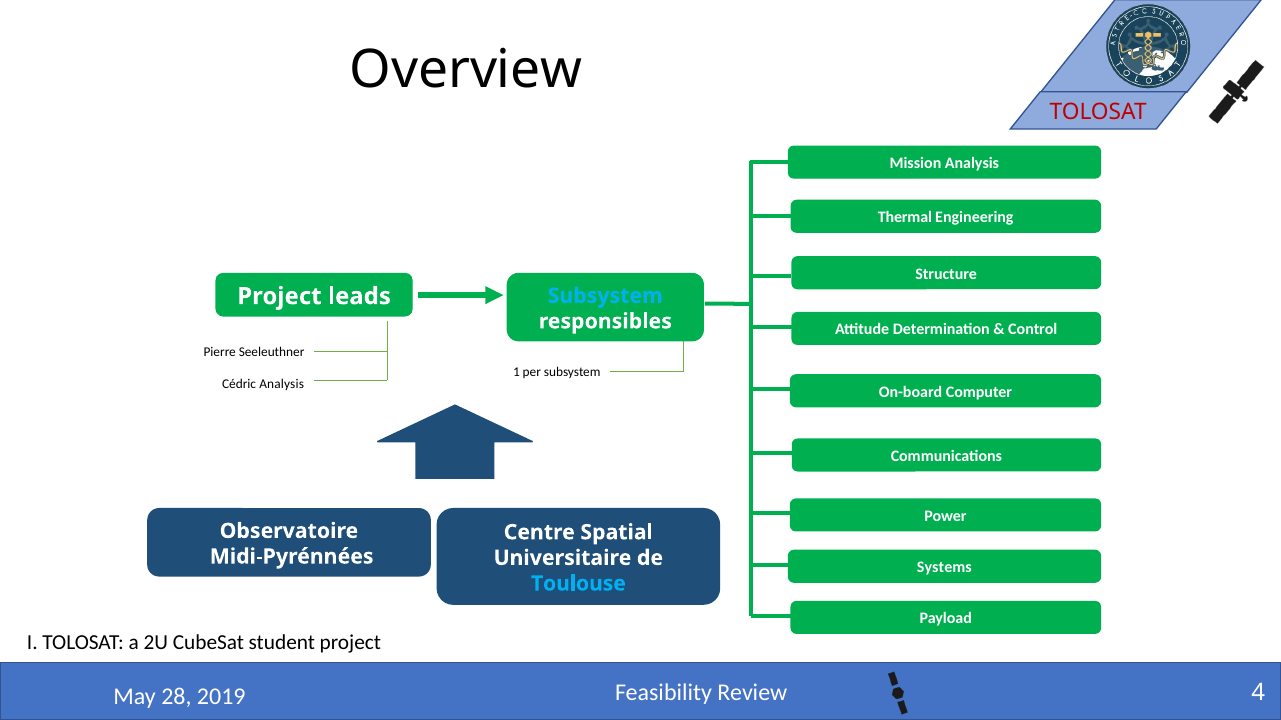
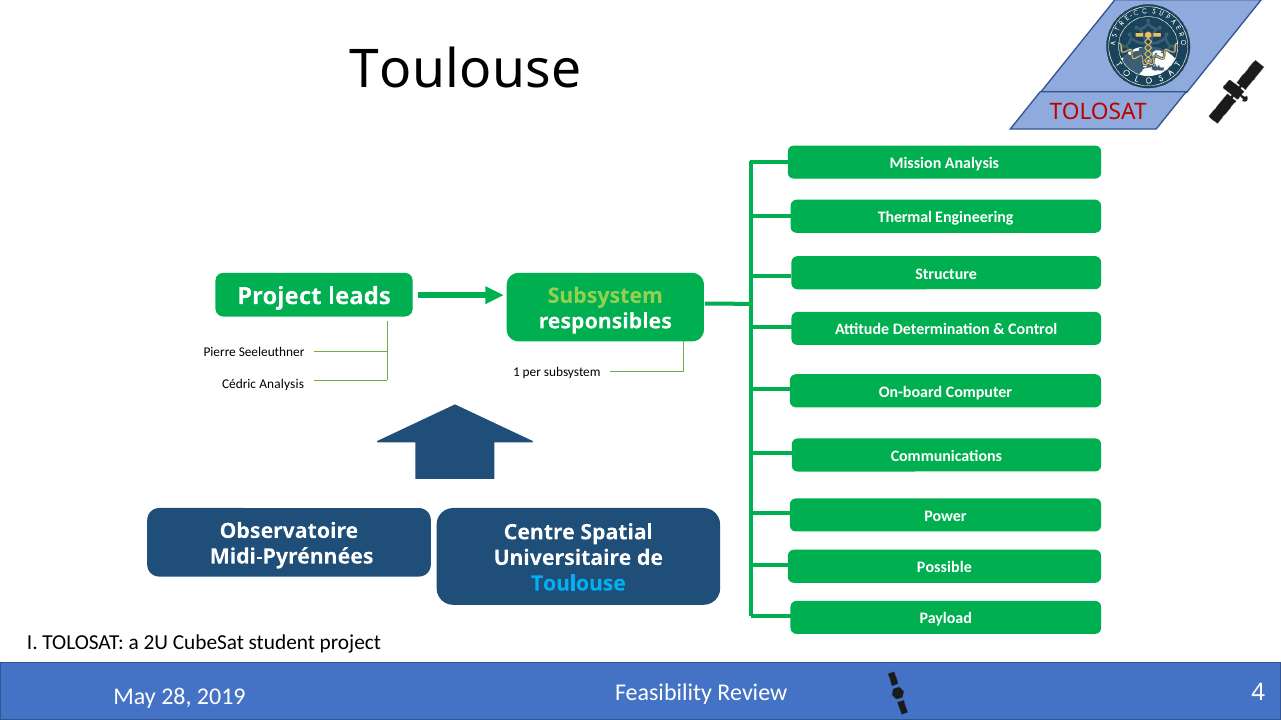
Overview at (466, 69): Overview -> Toulouse
Subsystem at (605, 296) colour: light blue -> light green
Systems: Systems -> Possible
